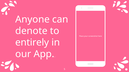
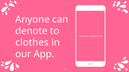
entirely: entirely -> clothes
